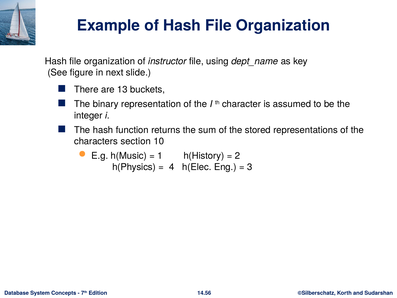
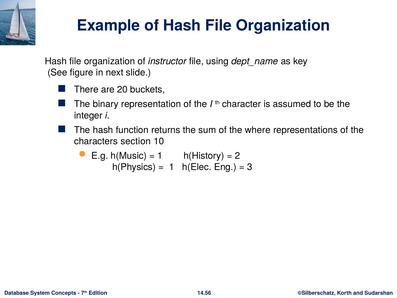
13: 13 -> 20
stored: stored -> where
4 at (172, 167): 4 -> 1
